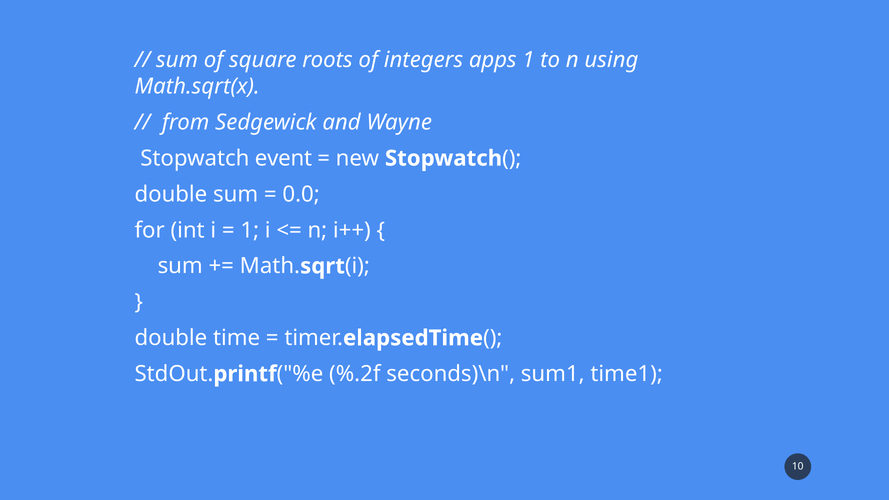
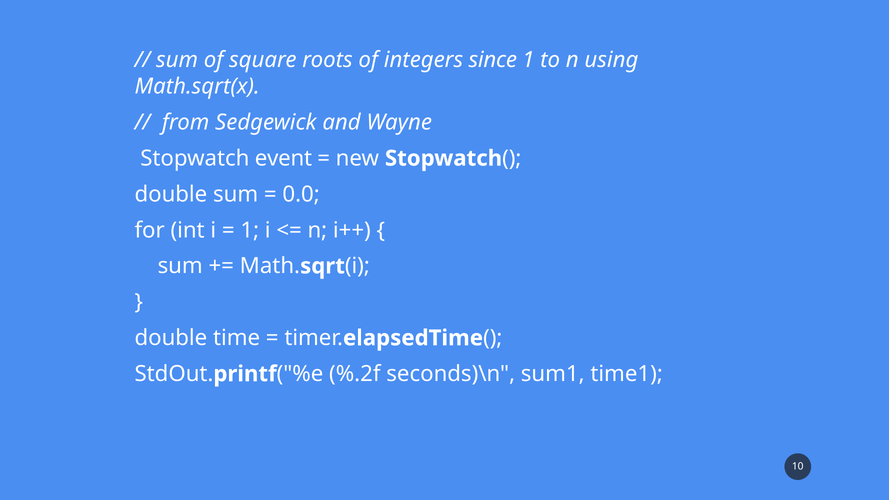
apps: apps -> since
